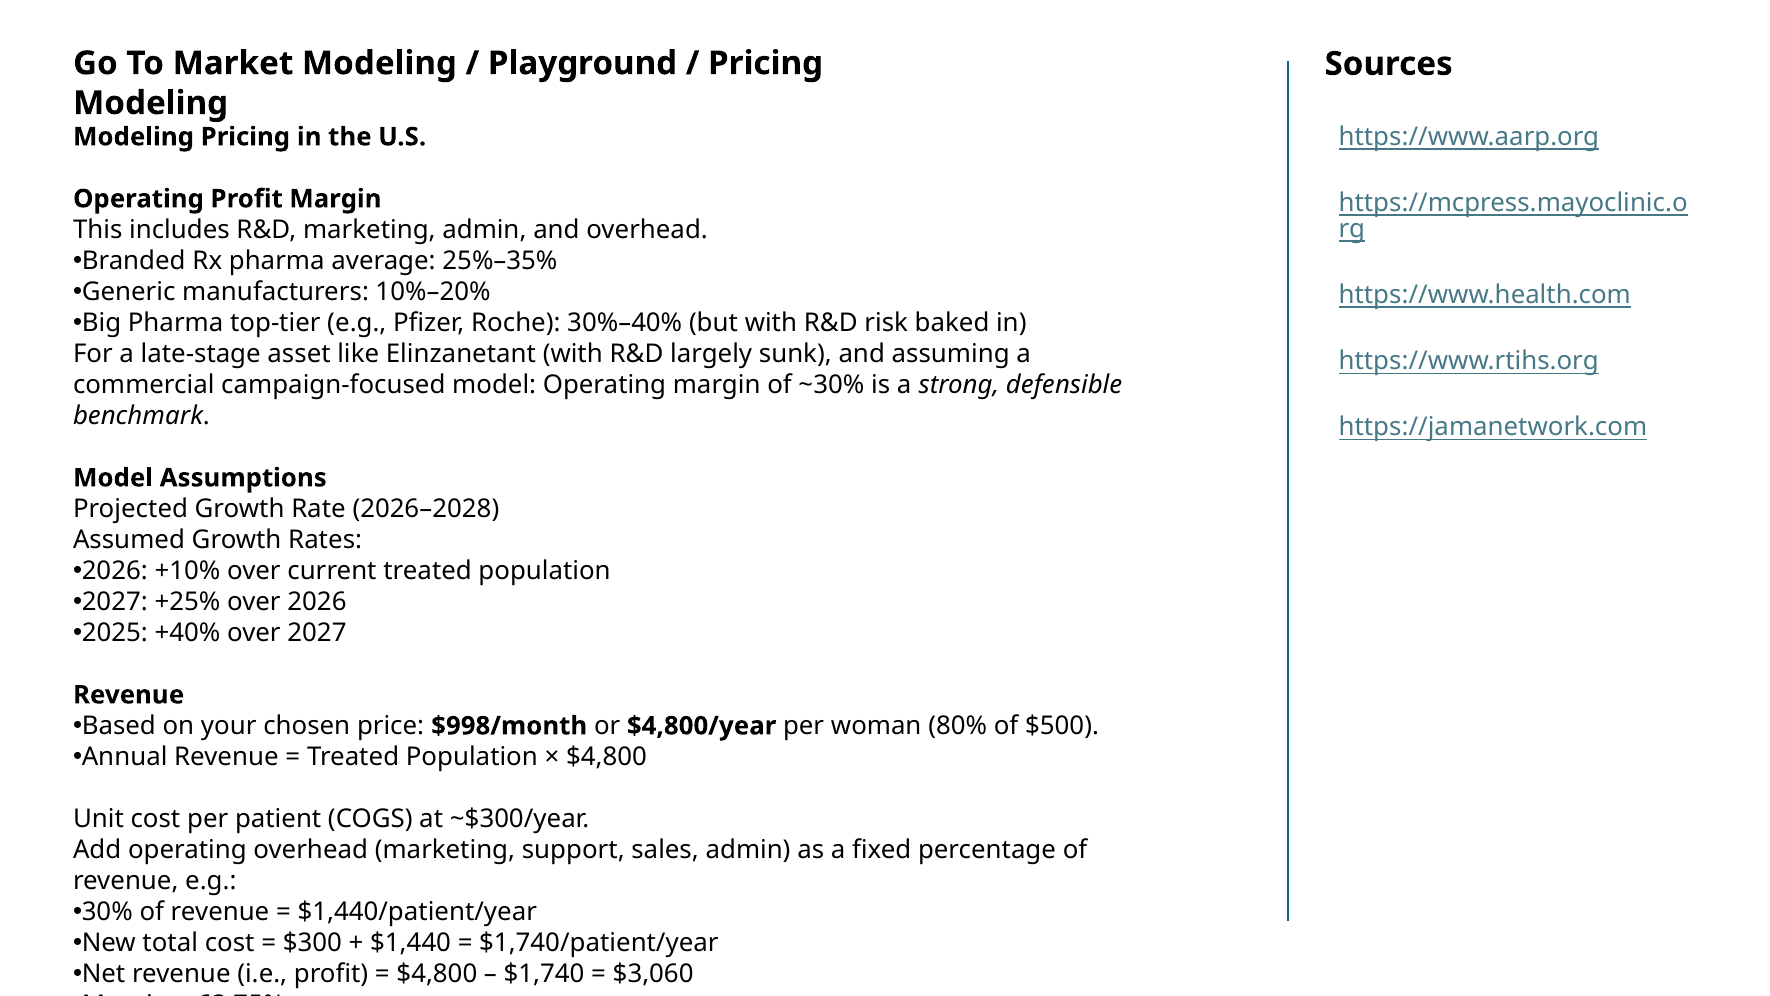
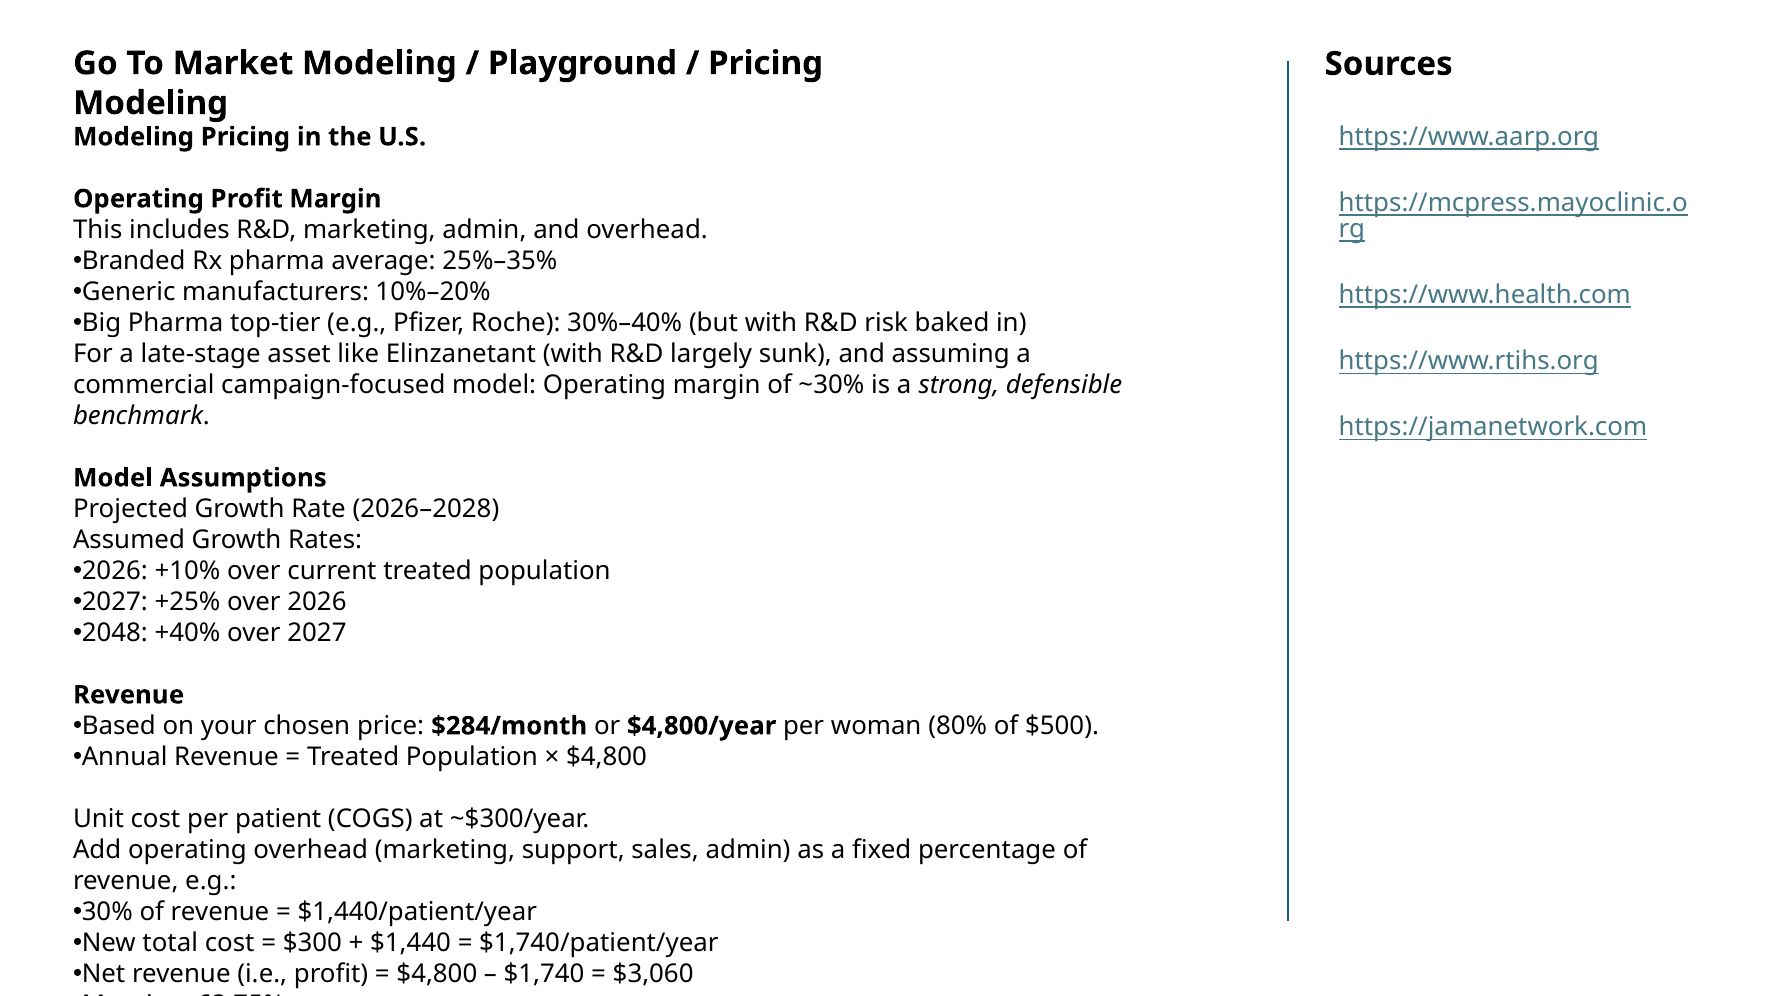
2025: 2025 -> 2048
$998/month: $998/month -> $284/month
